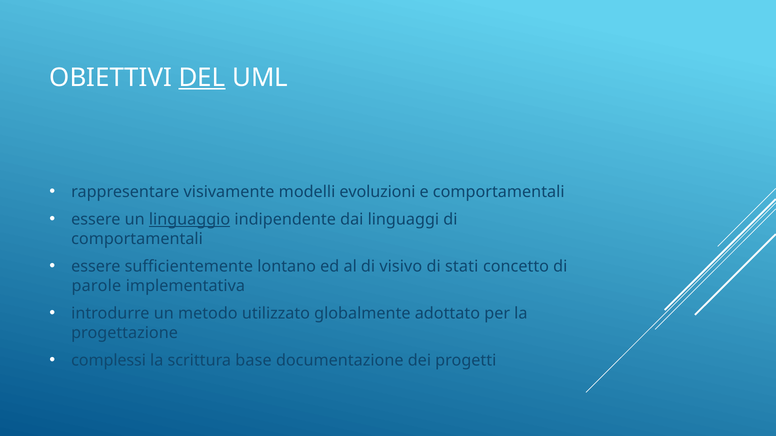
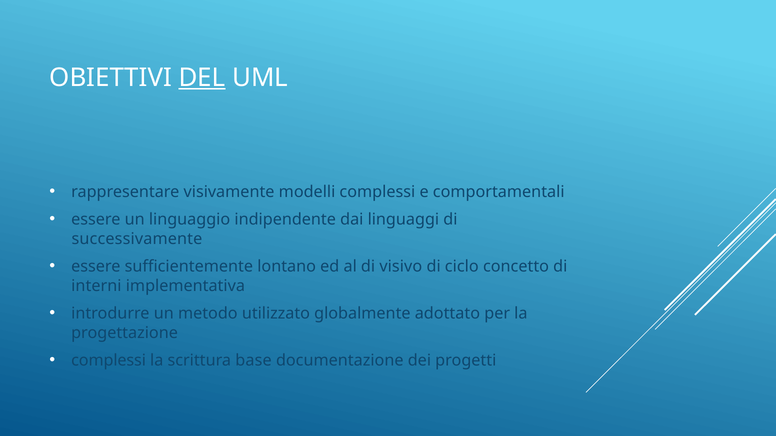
modelli evoluzioni: evoluzioni -> complessi
linguaggio underline: present -> none
comportamentali at (137, 239): comportamentali -> successivamente
stati: stati -> ciclo
parole: parole -> interni
